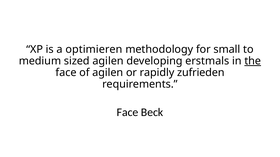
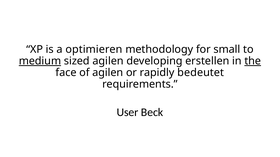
medium underline: none -> present
erstmals: erstmals -> erstellen
zufrieden: zufrieden -> bedeutet
Face at (128, 113): Face -> User
